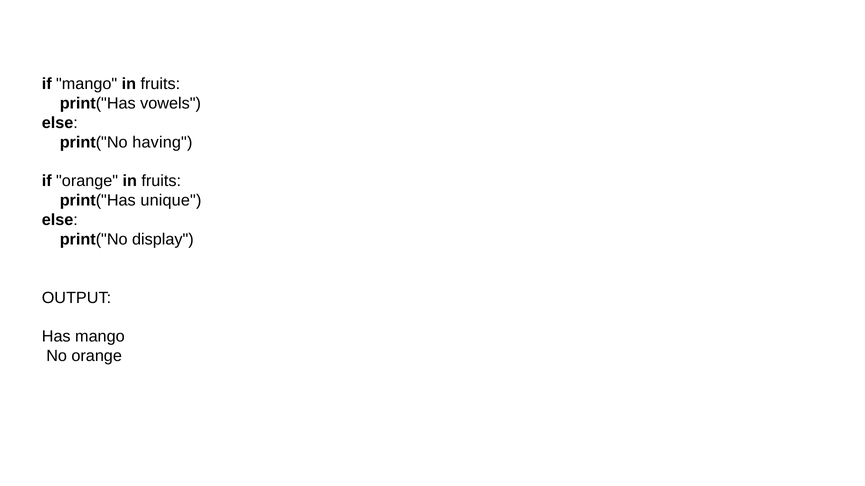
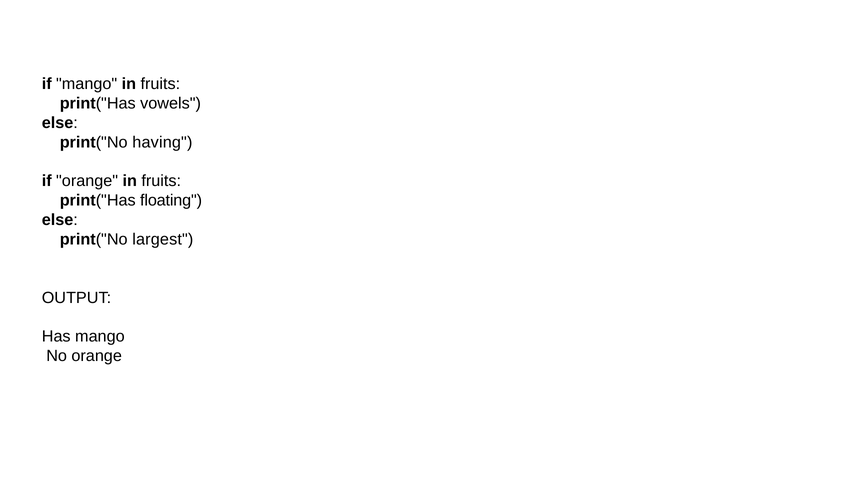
unique: unique -> floating
display: display -> largest
